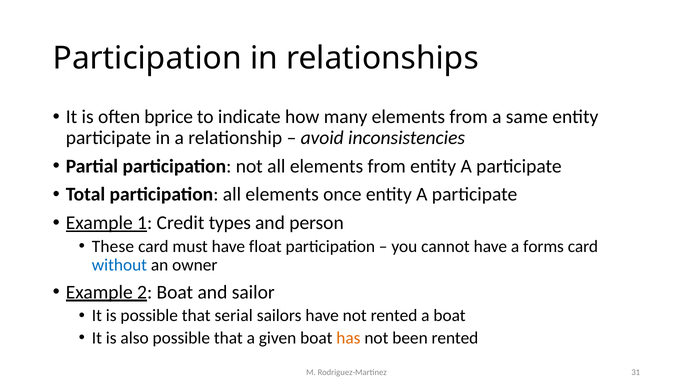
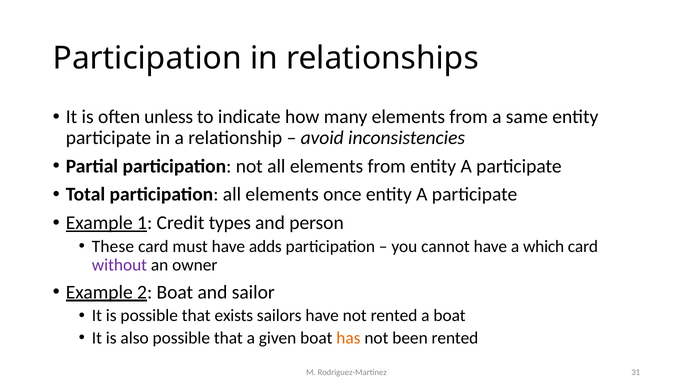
bprice: bprice -> unless
float: float -> adds
forms: forms -> which
without colour: blue -> purple
serial: serial -> exists
